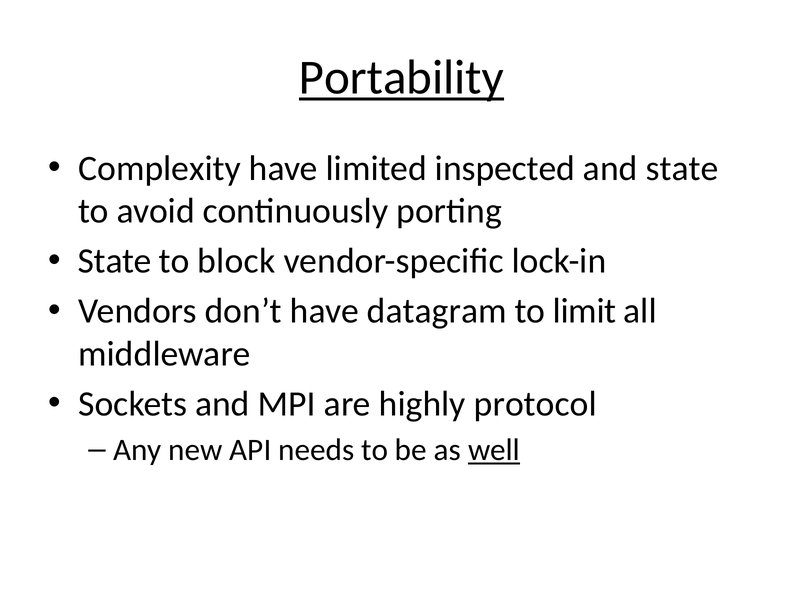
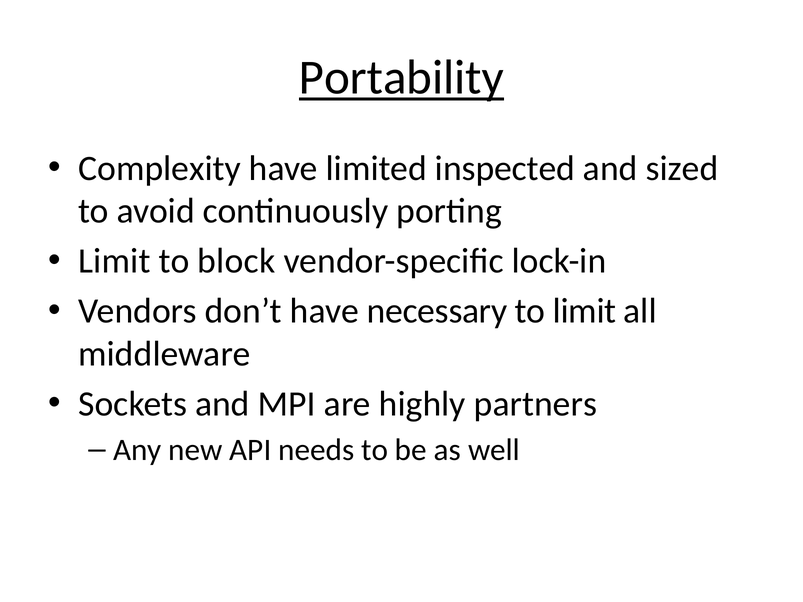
and state: state -> sized
State at (115, 261): State -> Limit
datagram: datagram -> necessary
protocol: protocol -> partners
well underline: present -> none
